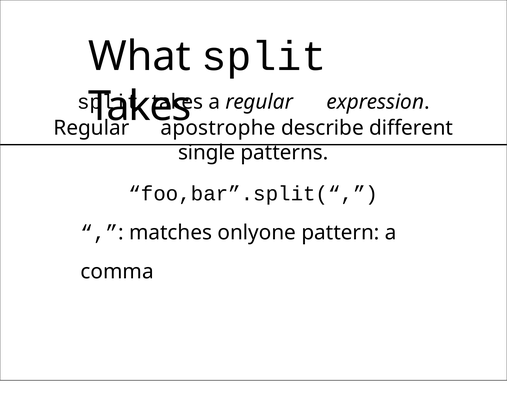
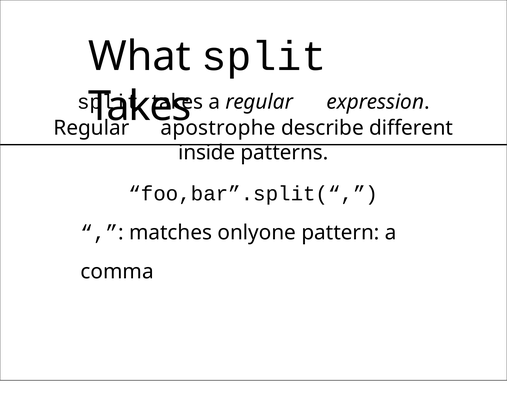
single: single -> inside
